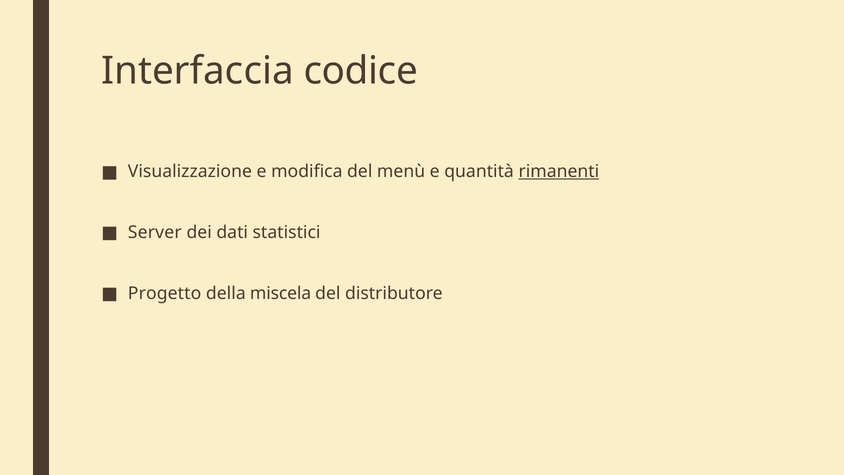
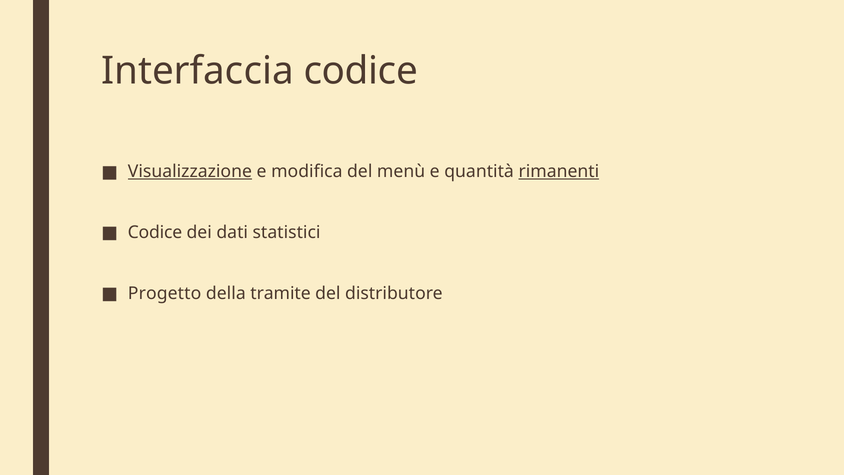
Visualizzazione underline: none -> present
Server at (155, 232): Server -> Codice
miscela: miscela -> tramite
